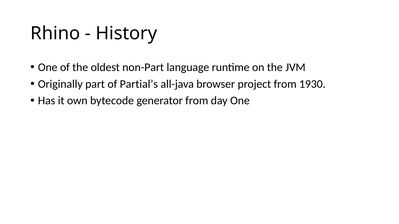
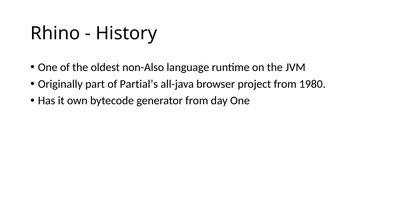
non-Part: non-Part -> non-Also
1930: 1930 -> 1980
